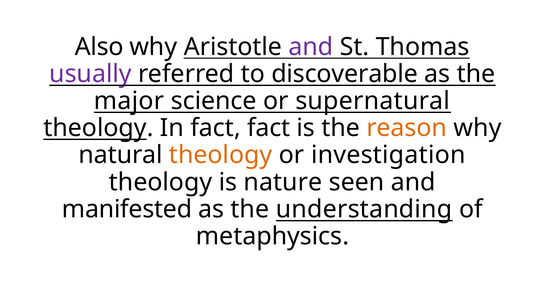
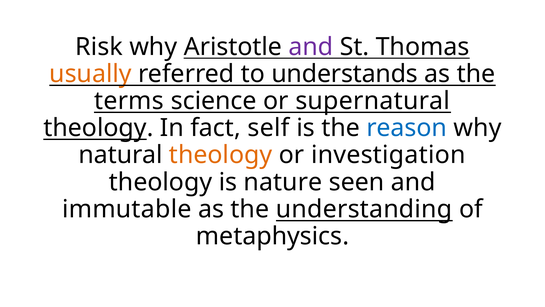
Also: Also -> Risk
usually colour: purple -> orange
discoverable: discoverable -> understands
major: major -> terms
fact fact: fact -> self
reason colour: orange -> blue
manifested: manifested -> immutable
